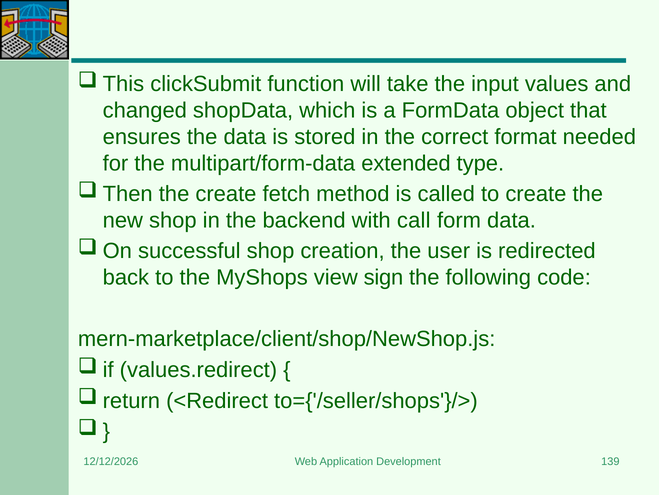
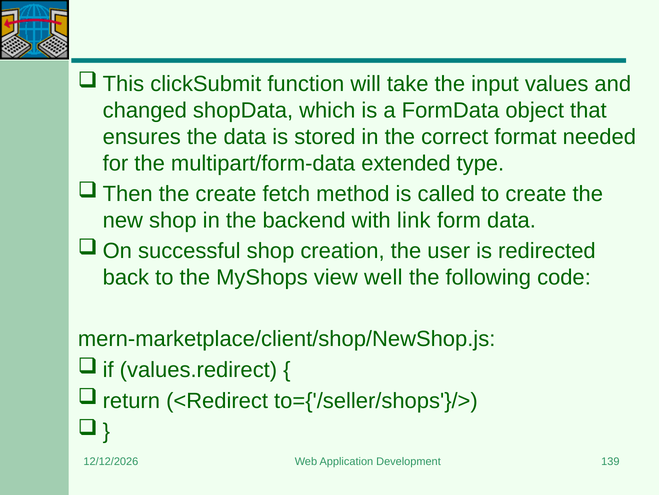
call: call -> link
sign: sign -> well
